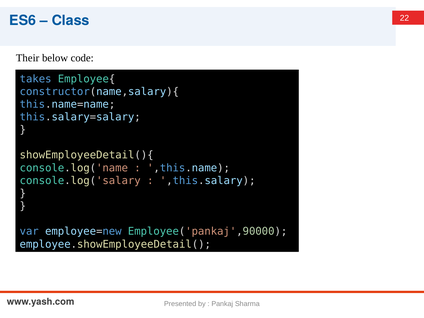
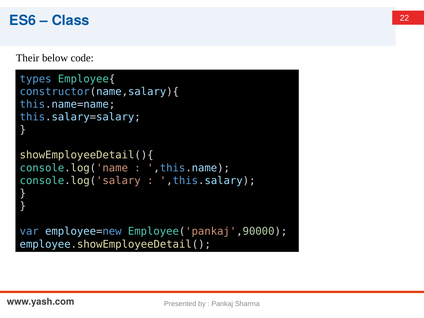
takes: takes -> types
